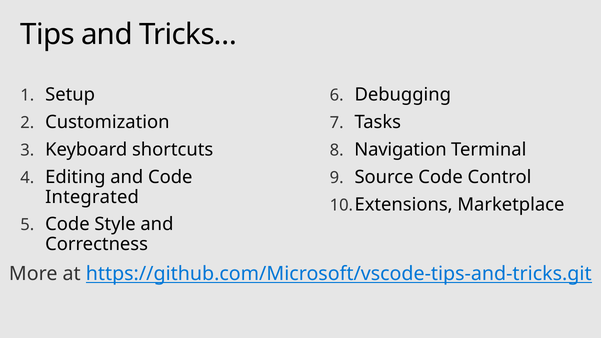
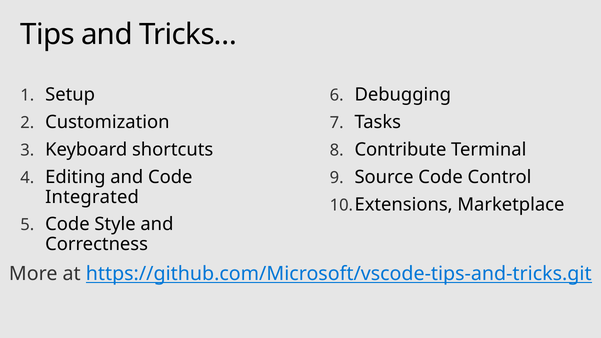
Navigation: Navigation -> Contribute
